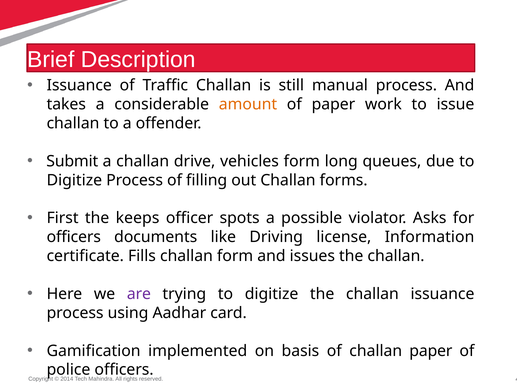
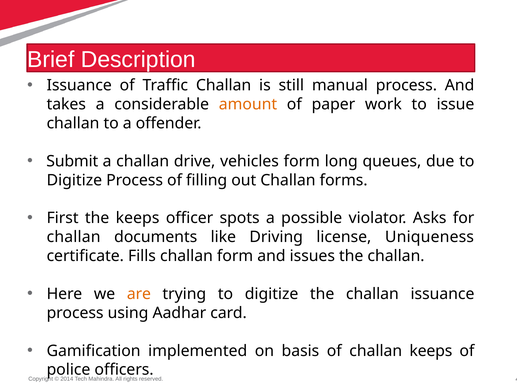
officers at (74, 237): officers -> challan
Information: Information -> Uniqueness
are colour: purple -> orange
challan paper: paper -> keeps
